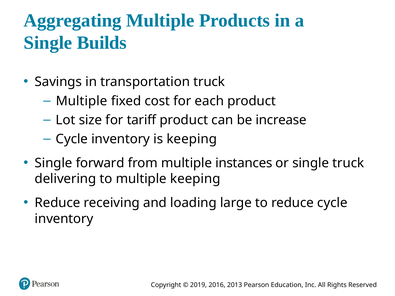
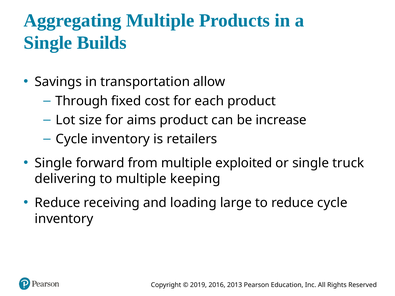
transportation truck: truck -> allow
Multiple at (82, 101): Multiple -> Through
tariff: tariff -> aims
is keeping: keeping -> retailers
instances: instances -> exploited
